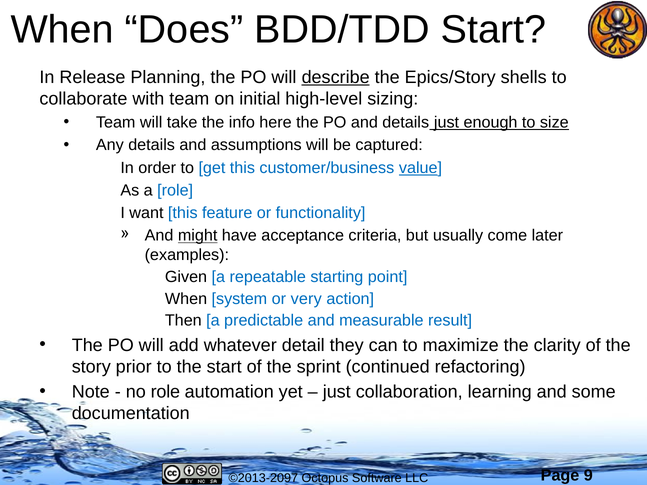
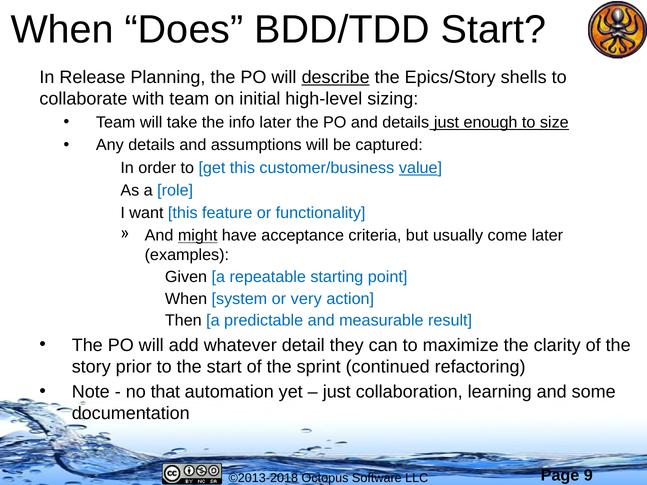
info here: here -> later
no role: role -> that
©2013-2097: ©2013-2097 -> ©2013-2018
